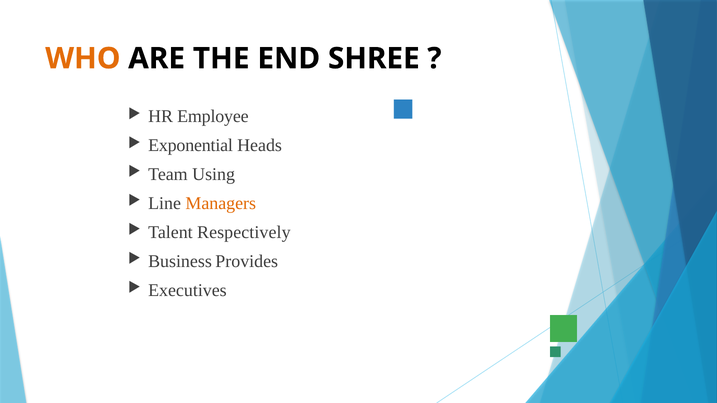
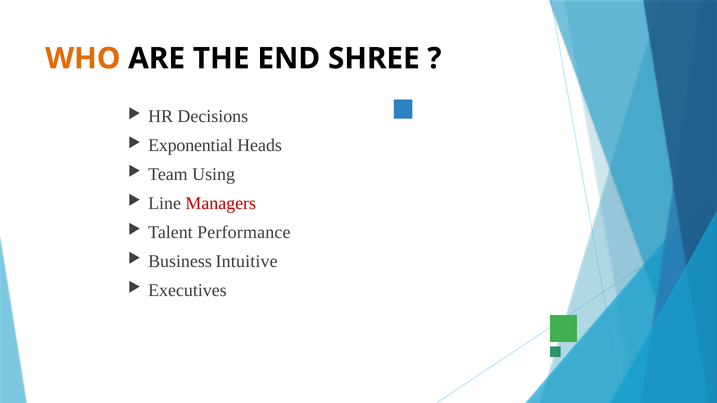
Employee: Employee -> Decisions
Managers colour: orange -> red
Respectively: Respectively -> Performance
Provides: Provides -> Intuitive
